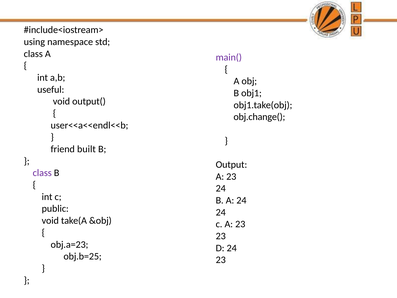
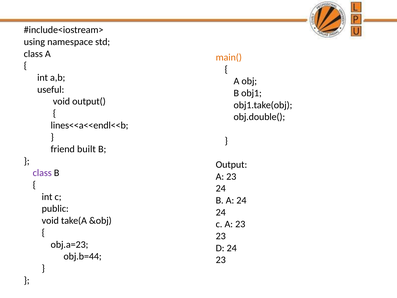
main( colour: purple -> orange
obj.change(: obj.change( -> obj.double(
user<<a<<endl<<b: user<<a<<endl<<b -> lines<<a<<endl<<b
obj.b=25: obj.b=25 -> obj.b=44
